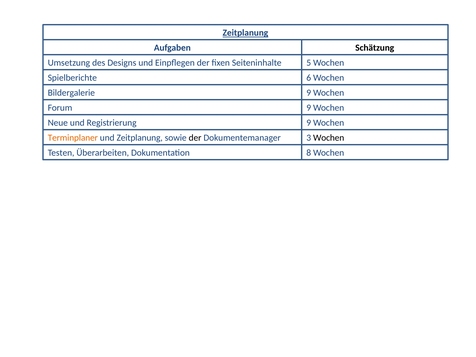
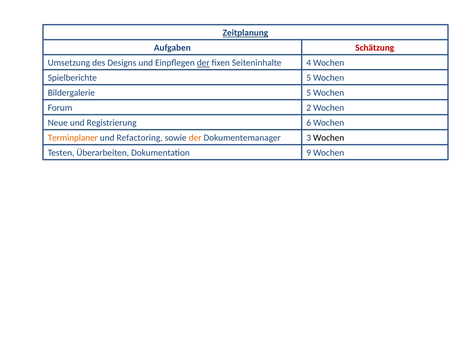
Schätzung colour: black -> red
der at (203, 63) underline: none -> present
5: 5 -> 4
Spielberichte 6: 6 -> 5
Bildergalerie 9: 9 -> 5
Forum 9: 9 -> 2
Registrierung 9: 9 -> 6
und Zeitplanung: Zeitplanung -> Refactoring
der at (195, 138) colour: black -> orange
8: 8 -> 9
